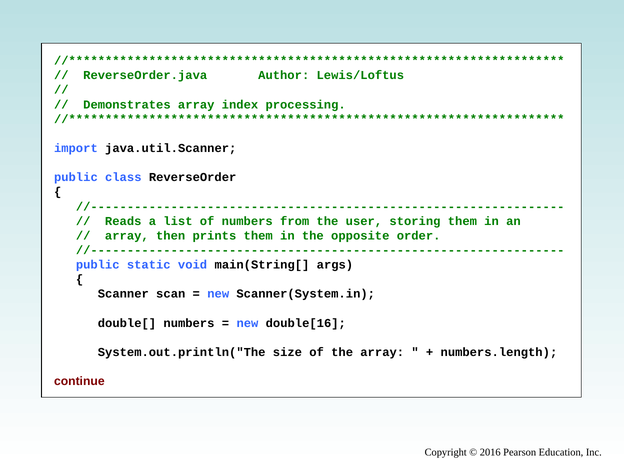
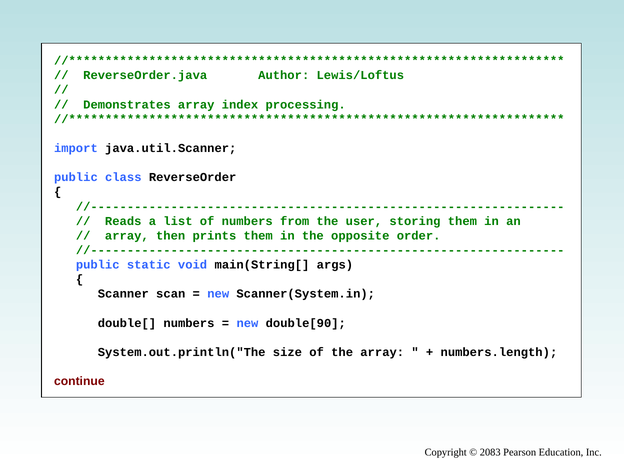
double[16: double[16 -> double[90
2016: 2016 -> 2083
